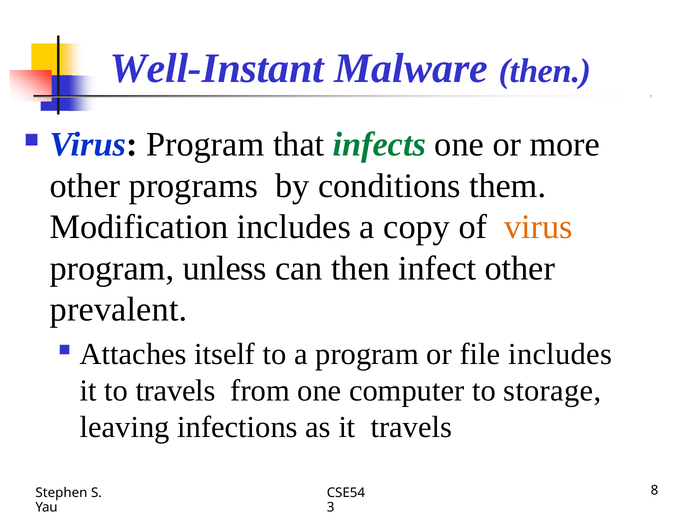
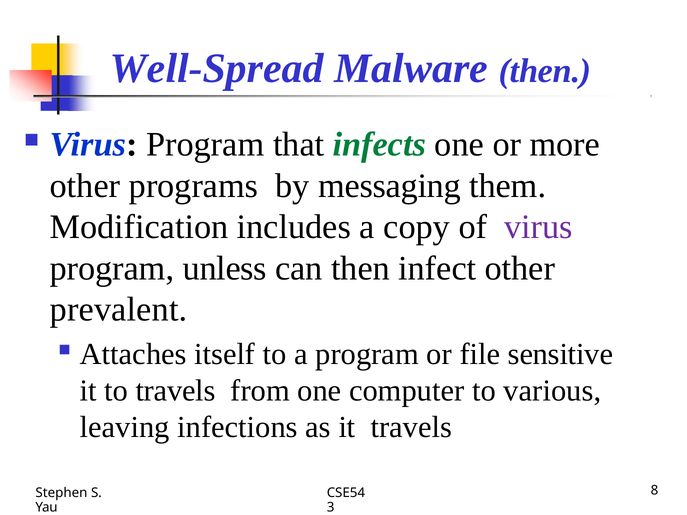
Well-Instant: Well-Instant -> Well-Spread
conditions: conditions -> messaging
virus at (538, 227) colour: orange -> purple
file includes: includes -> sensitive
storage: storage -> various
